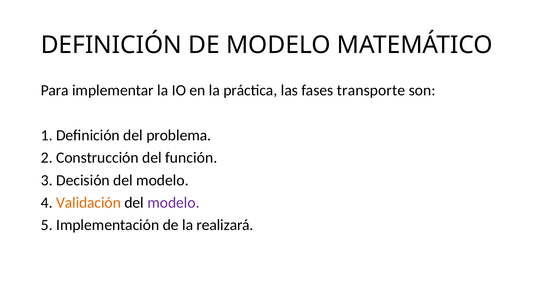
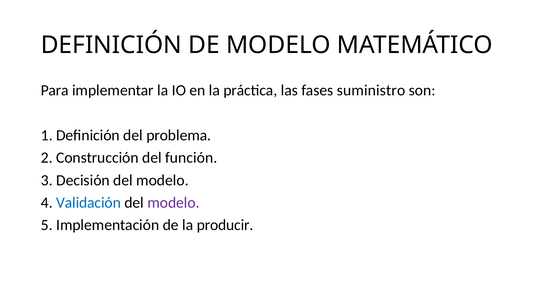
transporte: transporte -> suministro
Validación colour: orange -> blue
realizará: realizará -> producir
